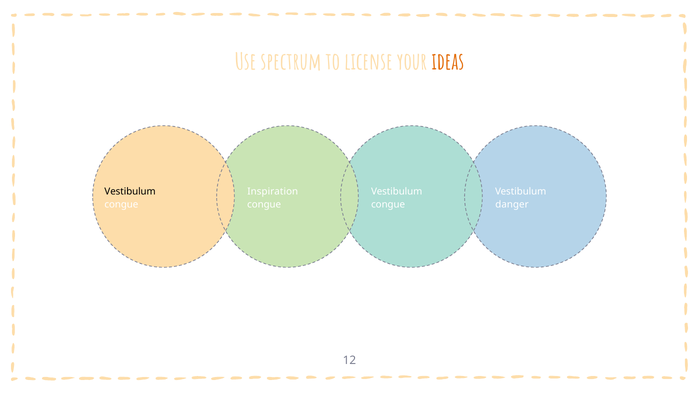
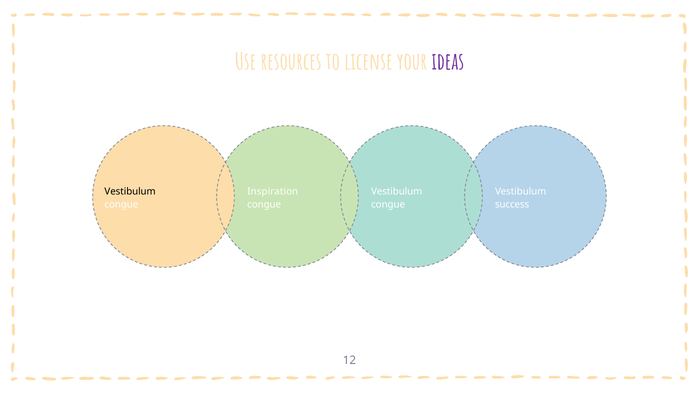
spectrum: spectrum -> resources
ideas colour: orange -> purple
danger: danger -> success
